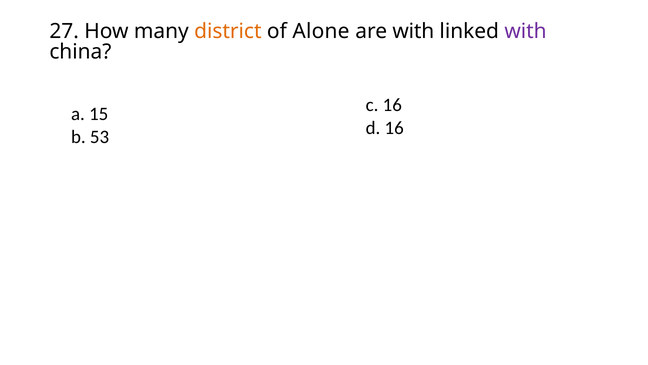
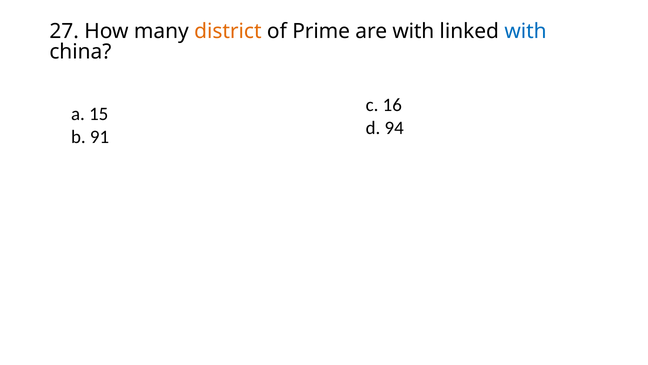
Alone: Alone -> Prime
with at (526, 31) colour: purple -> blue
d 16: 16 -> 94
53: 53 -> 91
